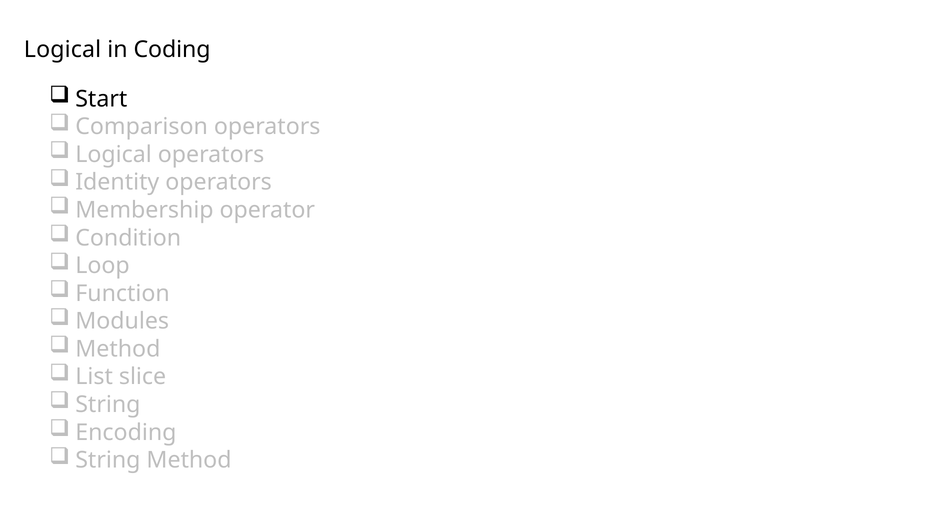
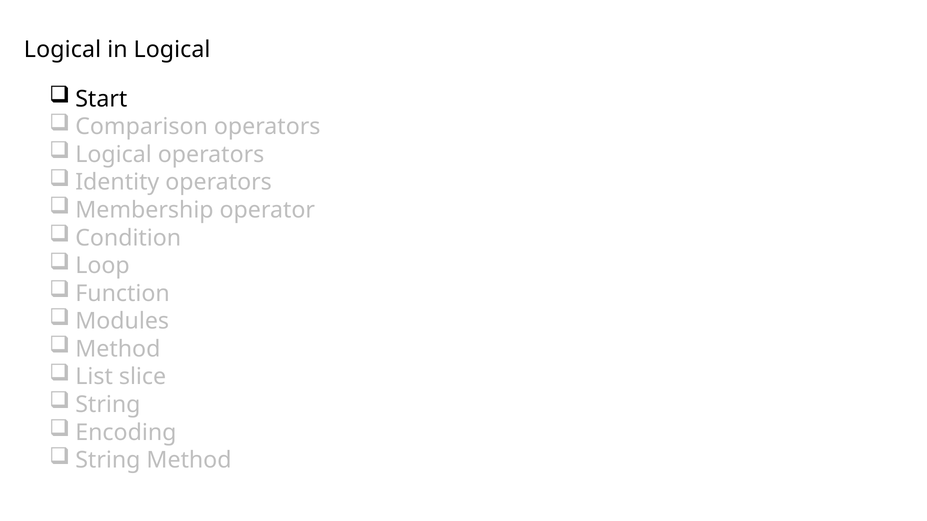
in Coding: Coding -> Logical
